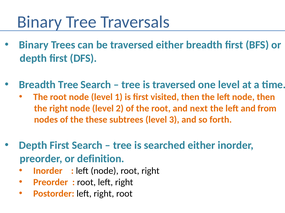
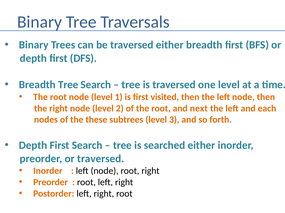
from: from -> each
or definition: definition -> traversed
